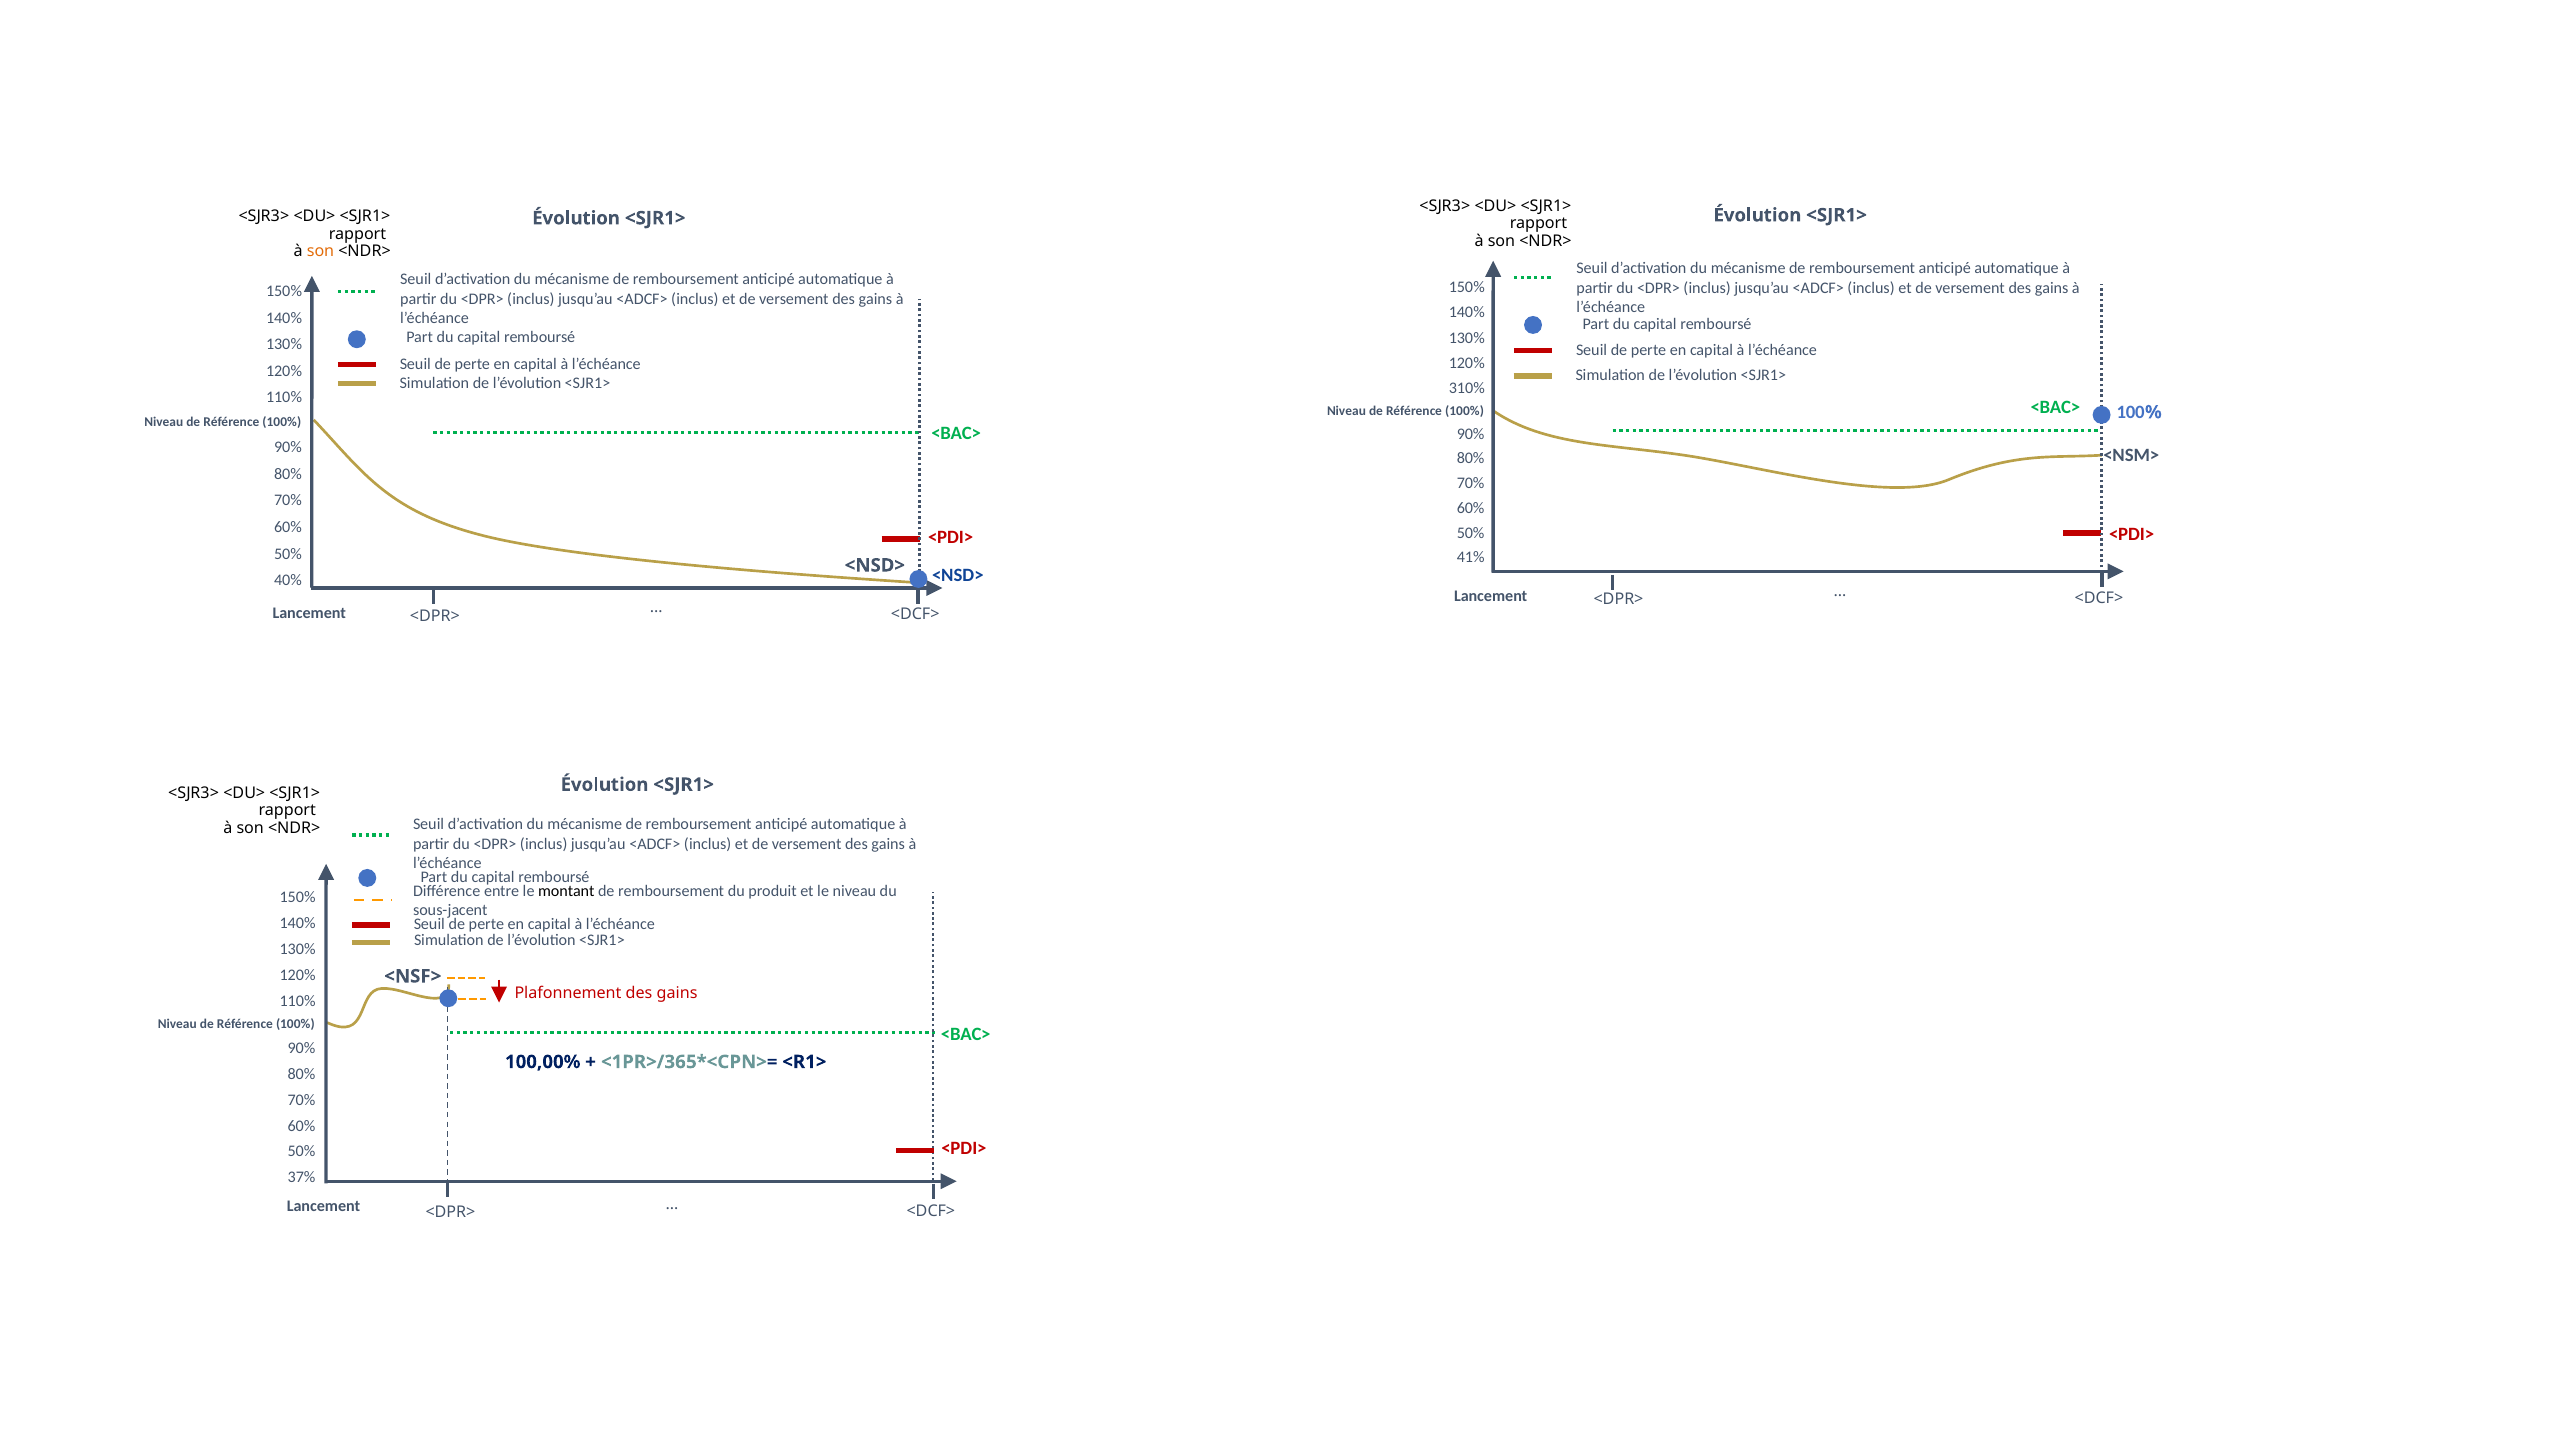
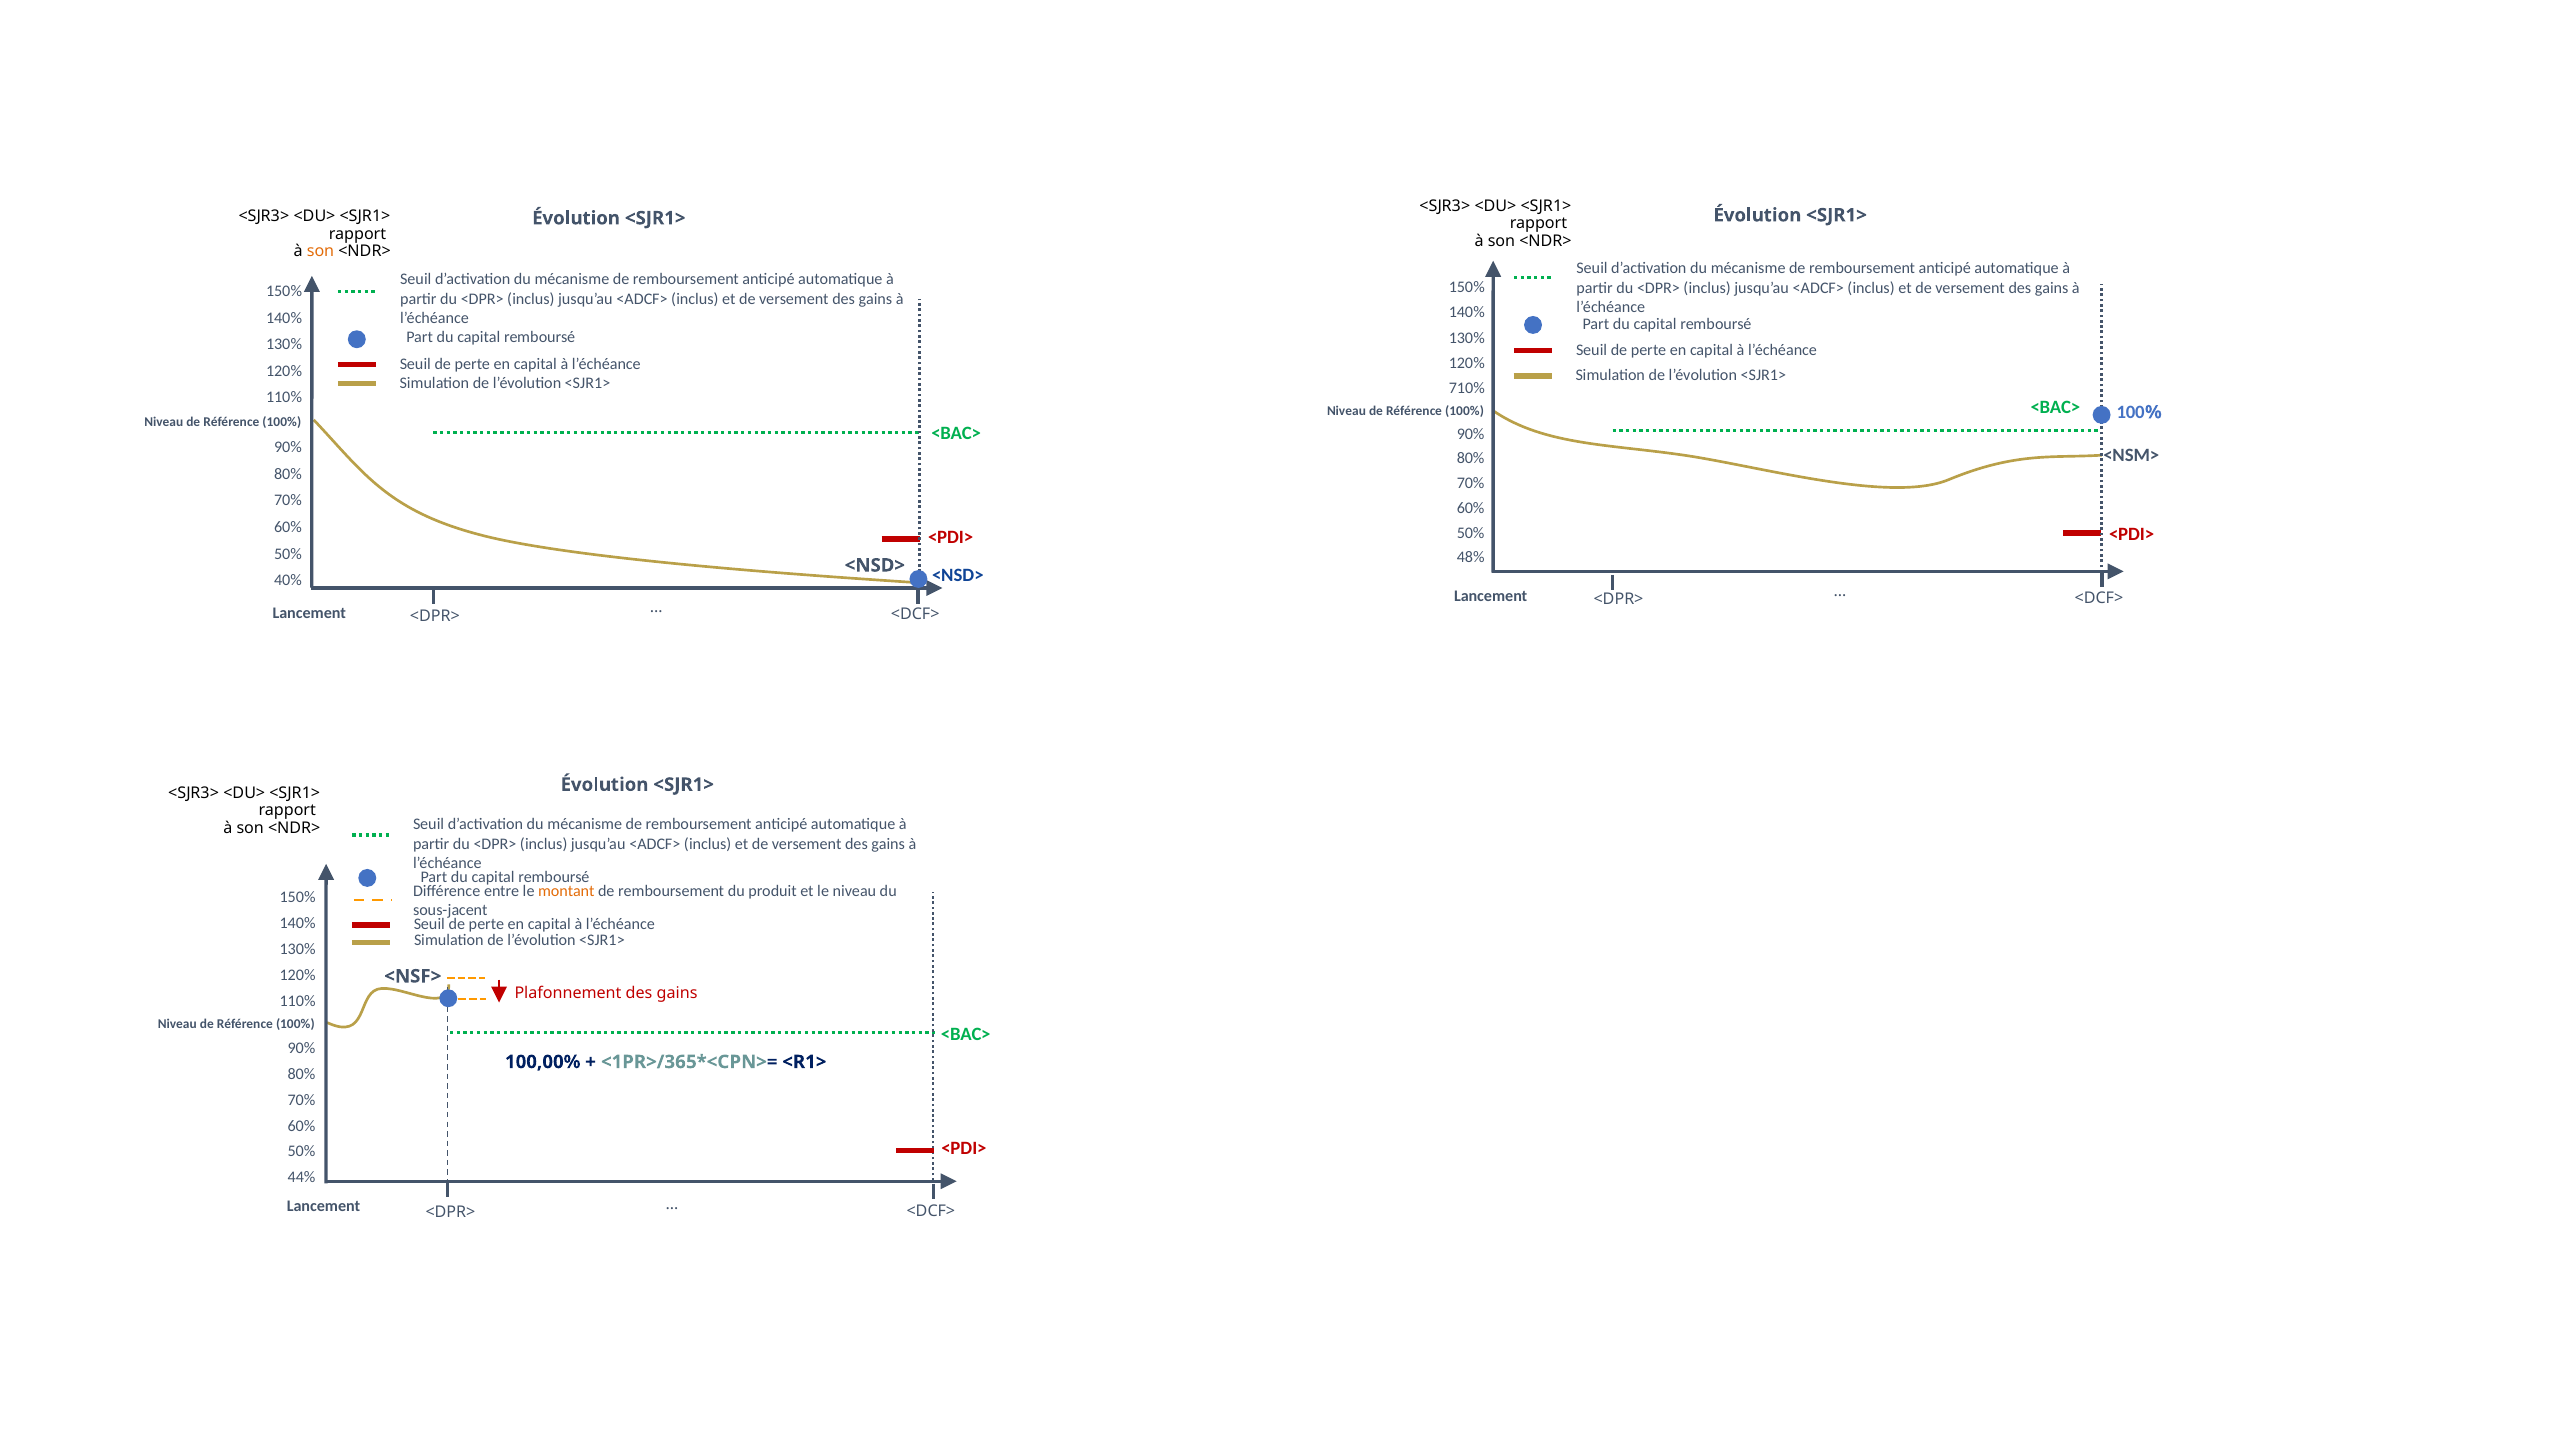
310%: 310% -> 710%
41%: 41% -> 48%
montant colour: black -> orange
37%: 37% -> 44%
